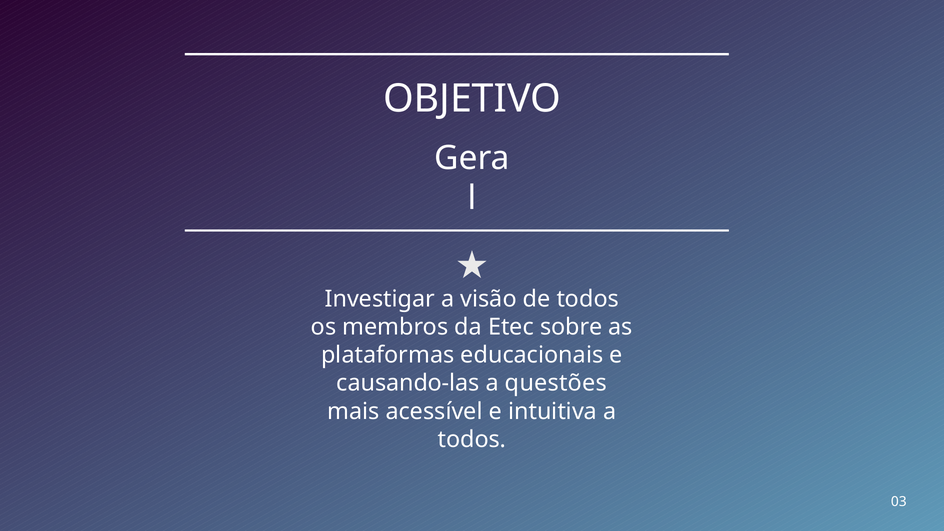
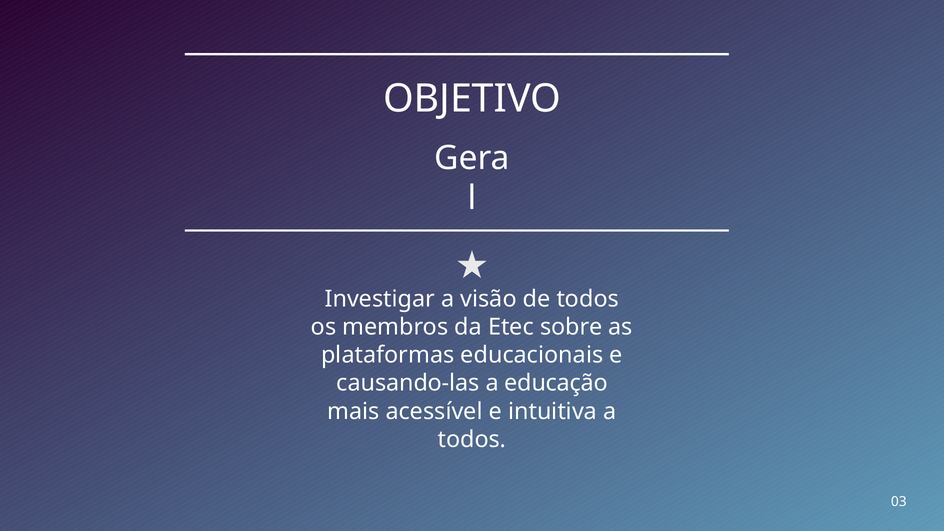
questões: questões -> educação
